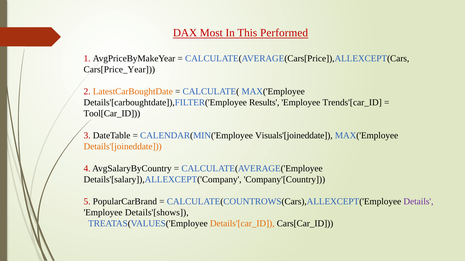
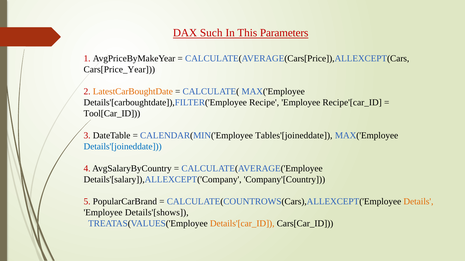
Most: Most -> Such
Performed: Performed -> Parameters
Results: Results -> Recipe
Trends'[car_ID: Trends'[car_ID -> Recipe'[car_ID
Visuals'[joineddate: Visuals'[joineddate -> Tables'[joineddate
Details'[joineddate colour: orange -> blue
Details colour: purple -> orange
